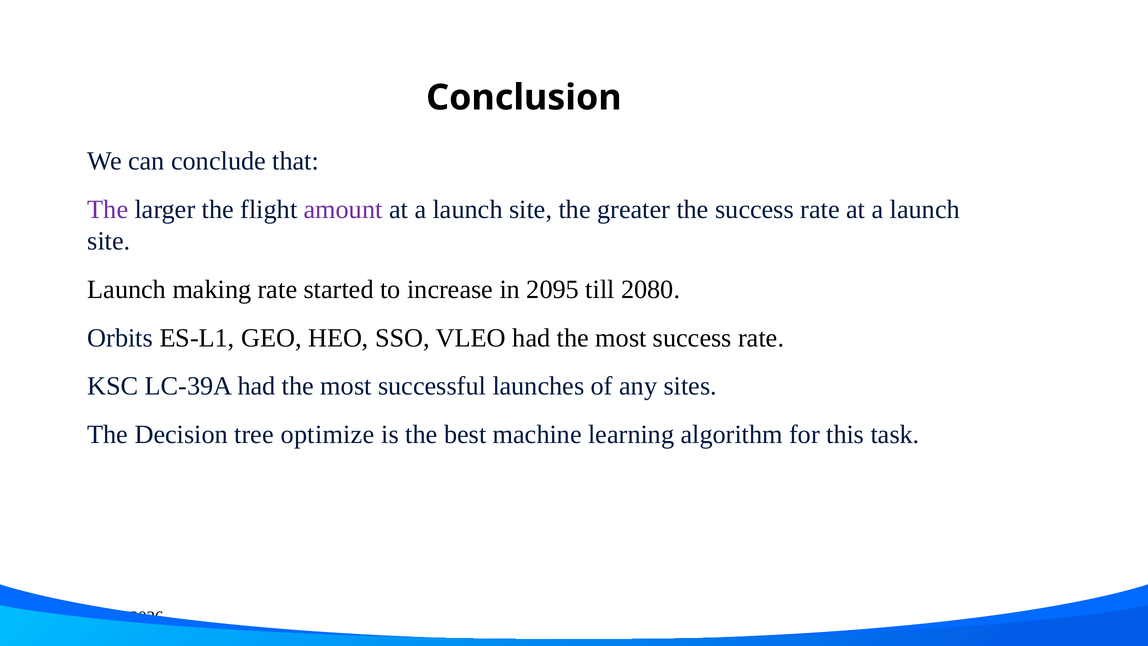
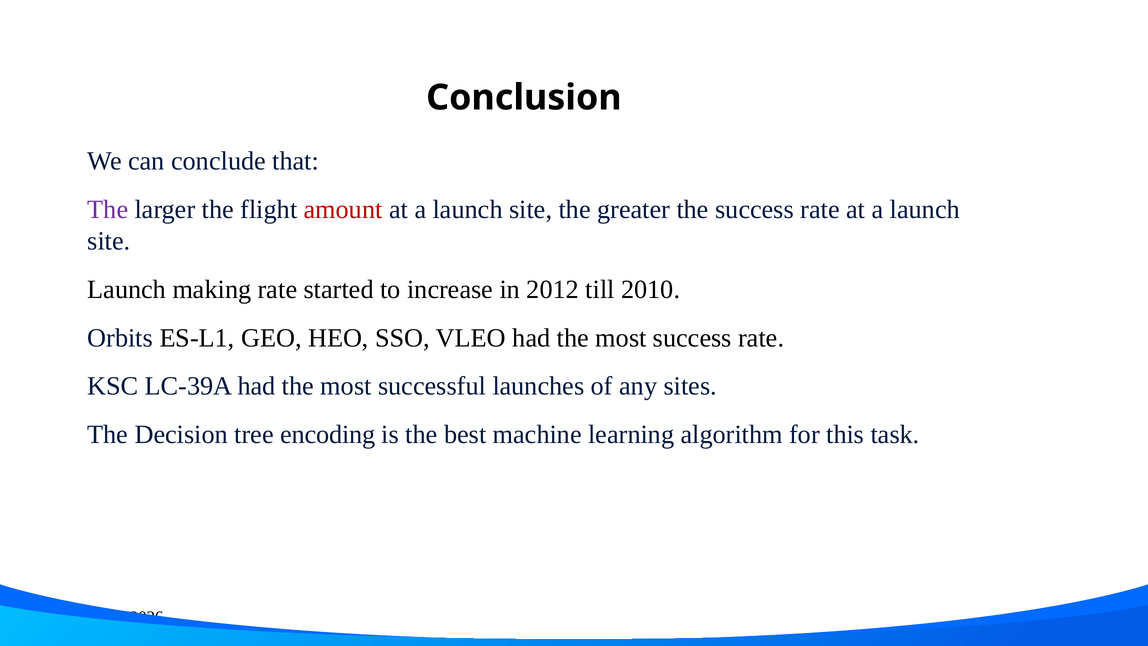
amount colour: purple -> red
2095: 2095 -> 2012
2080: 2080 -> 2010
optimize: optimize -> encoding
